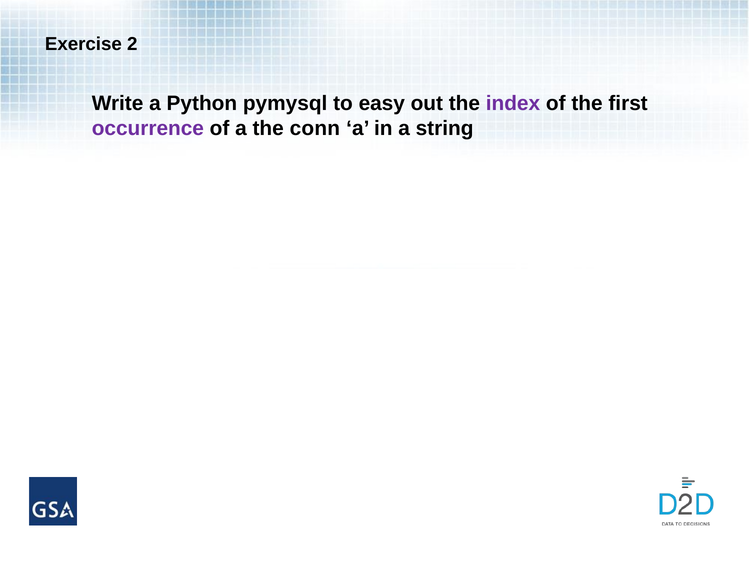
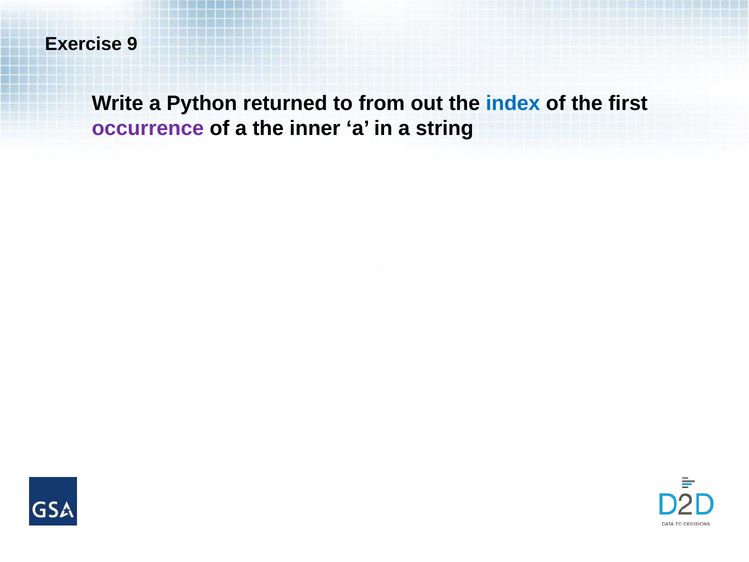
2: 2 -> 9
pymysql: pymysql -> returned
easy: easy -> from
index colour: purple -> blue
conn: conn -> inner
